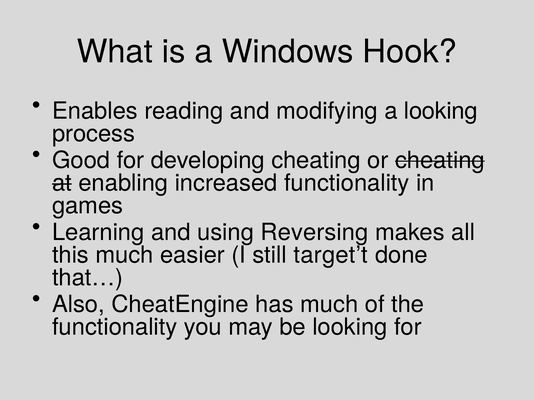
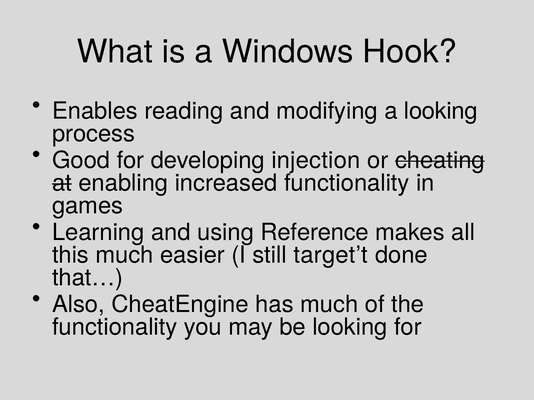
developing cheating: cheating -> injection
Reversing: Reversing -> Reference
